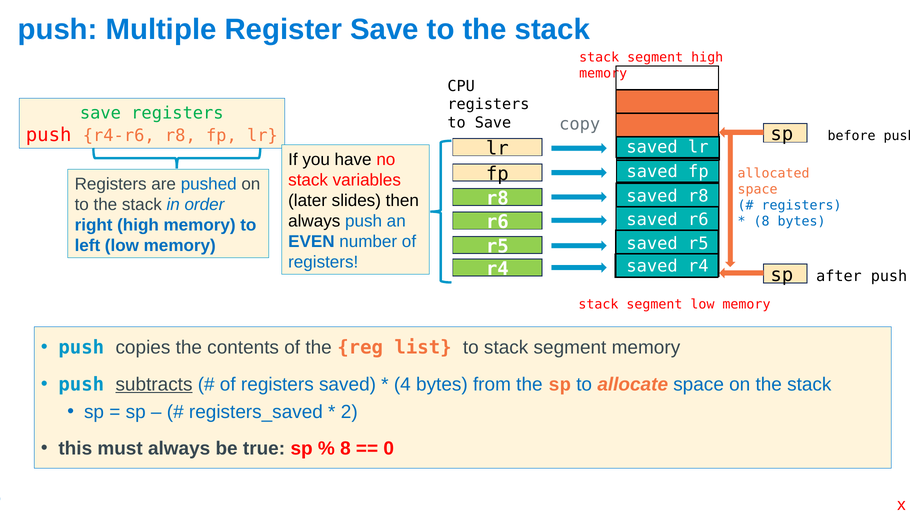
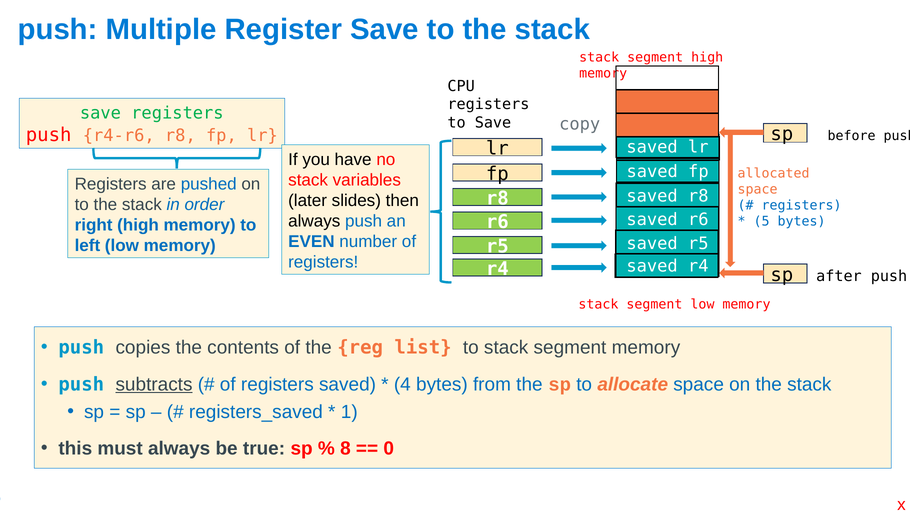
8 at (762, 221): 8 -> 5
2: 2 -> 1
